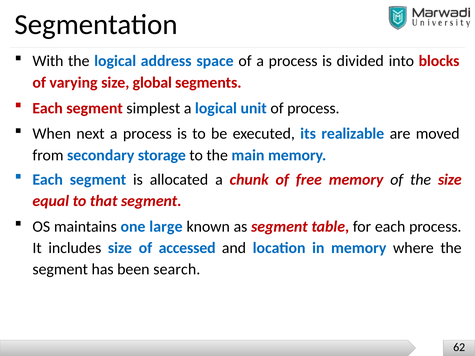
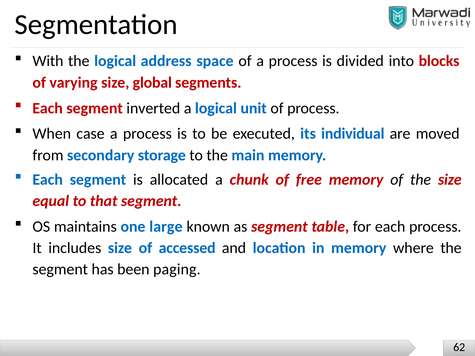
simplest: simplest -> inverted
next: next -> case
realizable: realizable -> individual
search: search -> paging
